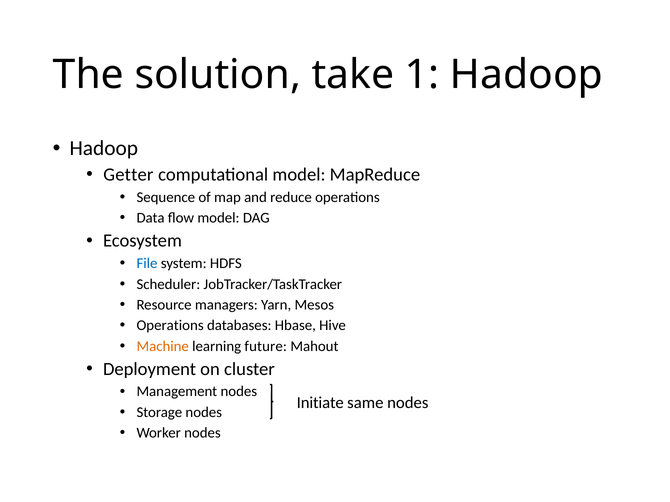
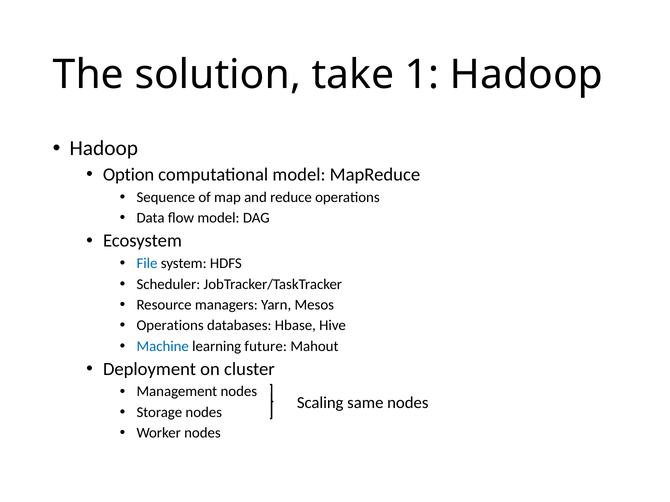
Getter: Getter -> Option
Machine colour: orange -> blue
Initiate: Initiate -> Scaling
